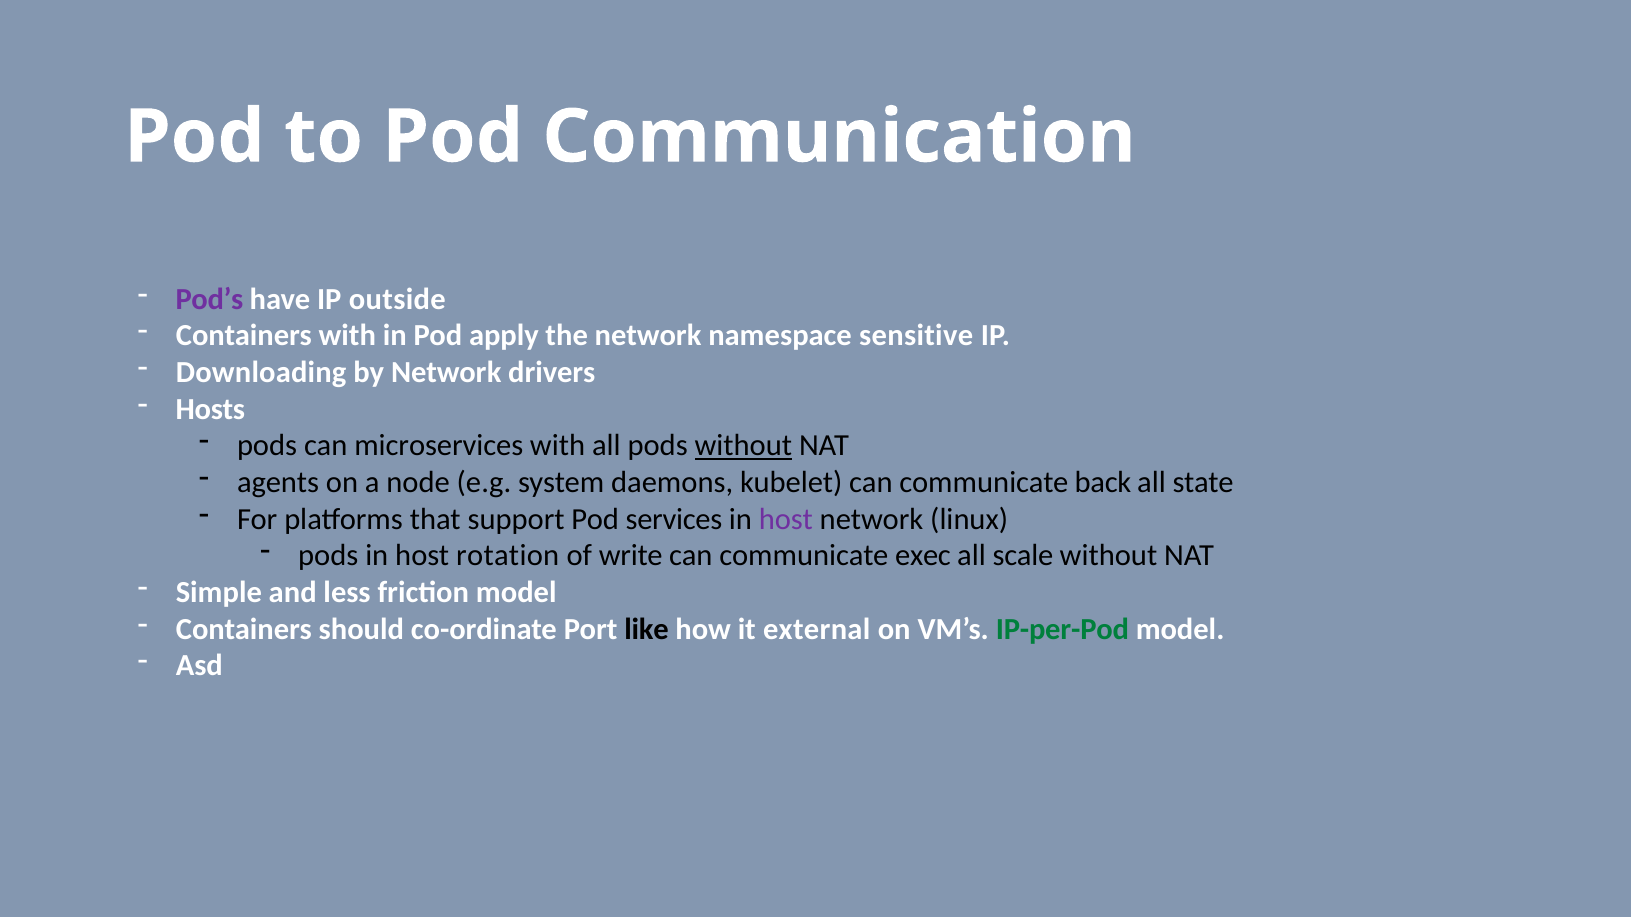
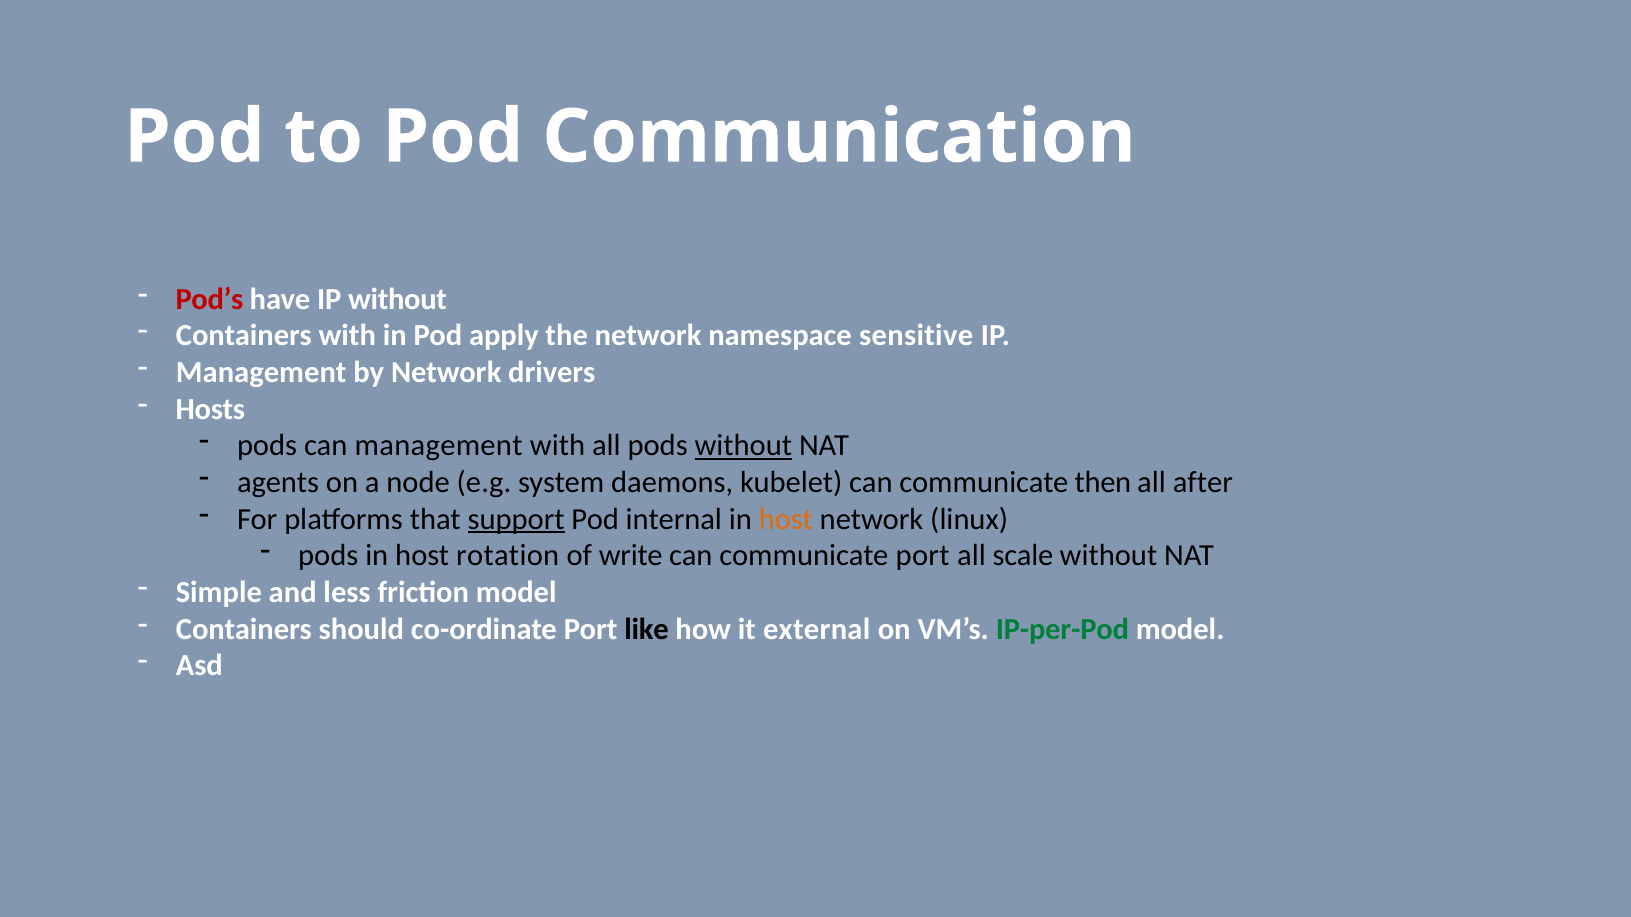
Pod’s colour: purple -> red
IP outside: outside -> without
Downloading at (261, 373): Downloading -> Management
can microservices: microservices -> management
back: back -> then
state: state -> after
support underline: none -> present
services: services -> internal
host at (786, 519) colour: purple -> orange
communicate exec: exec -> port
